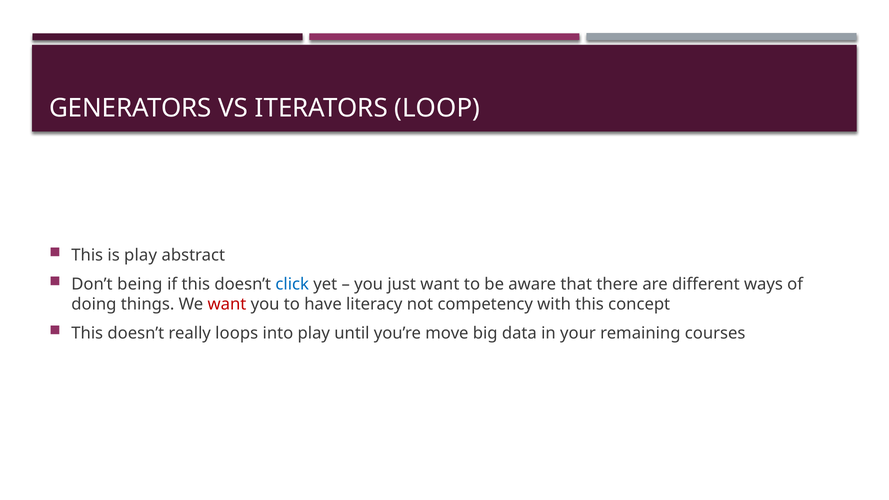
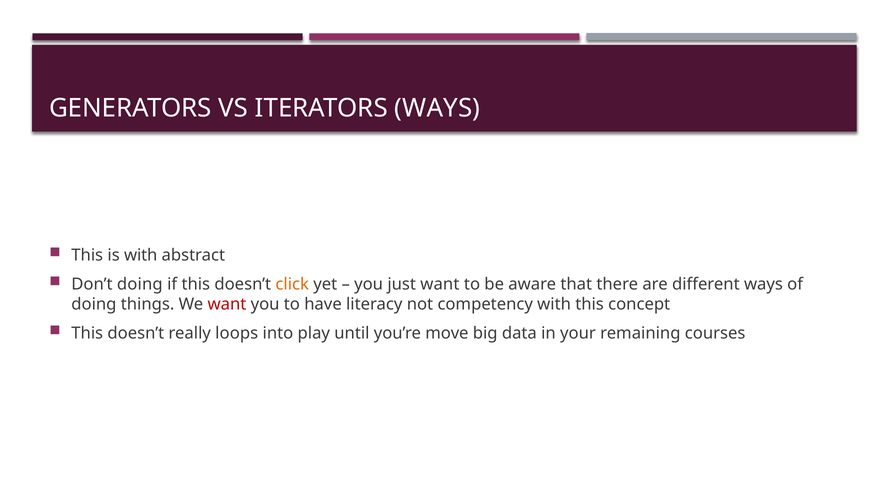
ITERATORS LOOP: LOOP -> WAYS
is play: play -> with
Don’t being: being -> doing
click colour: blue -> orange
